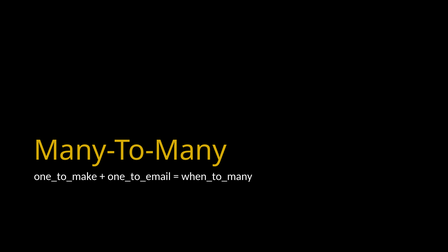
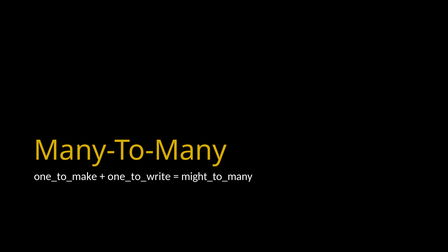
one_to_email: one_to_email -> one_to_write
when_to_many: when_to_many -> might_to_many
